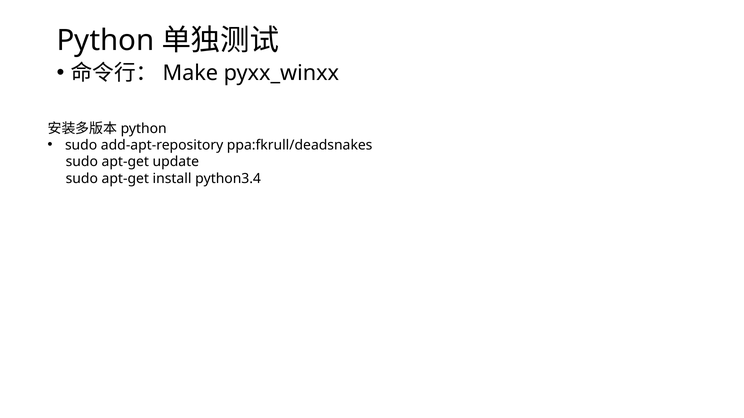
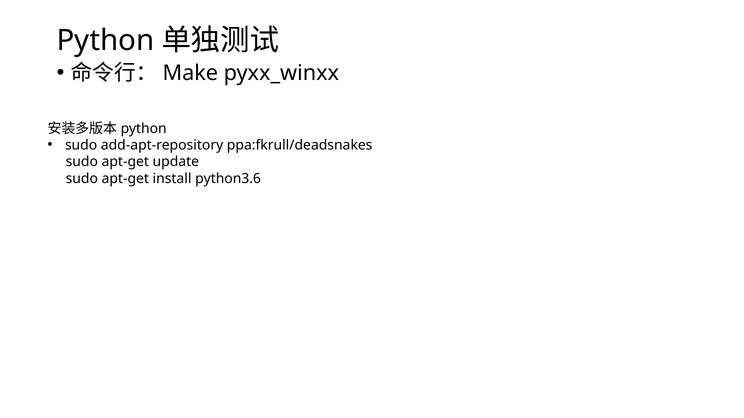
python3.4: python3.4 -> python3.6
